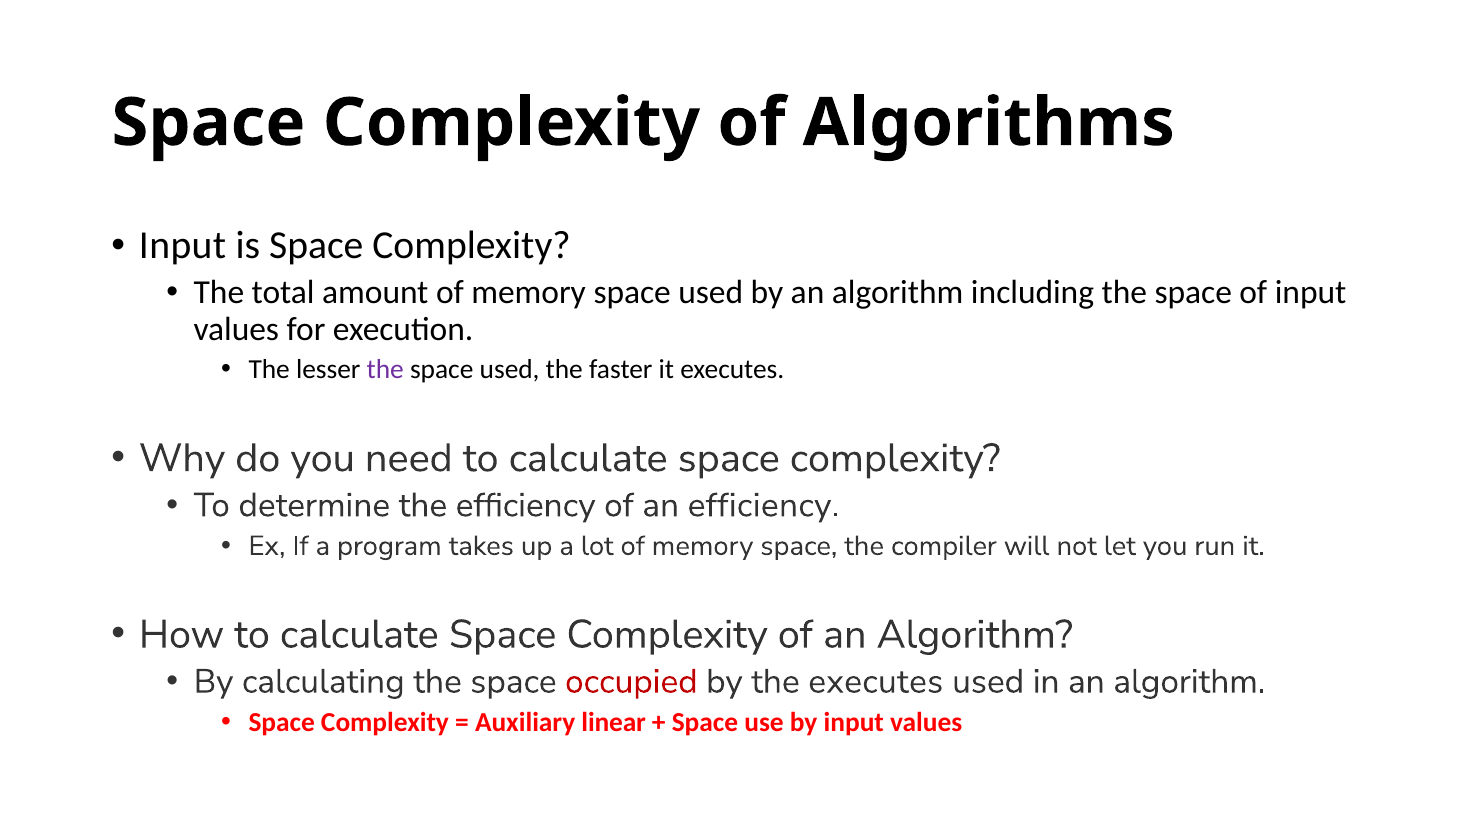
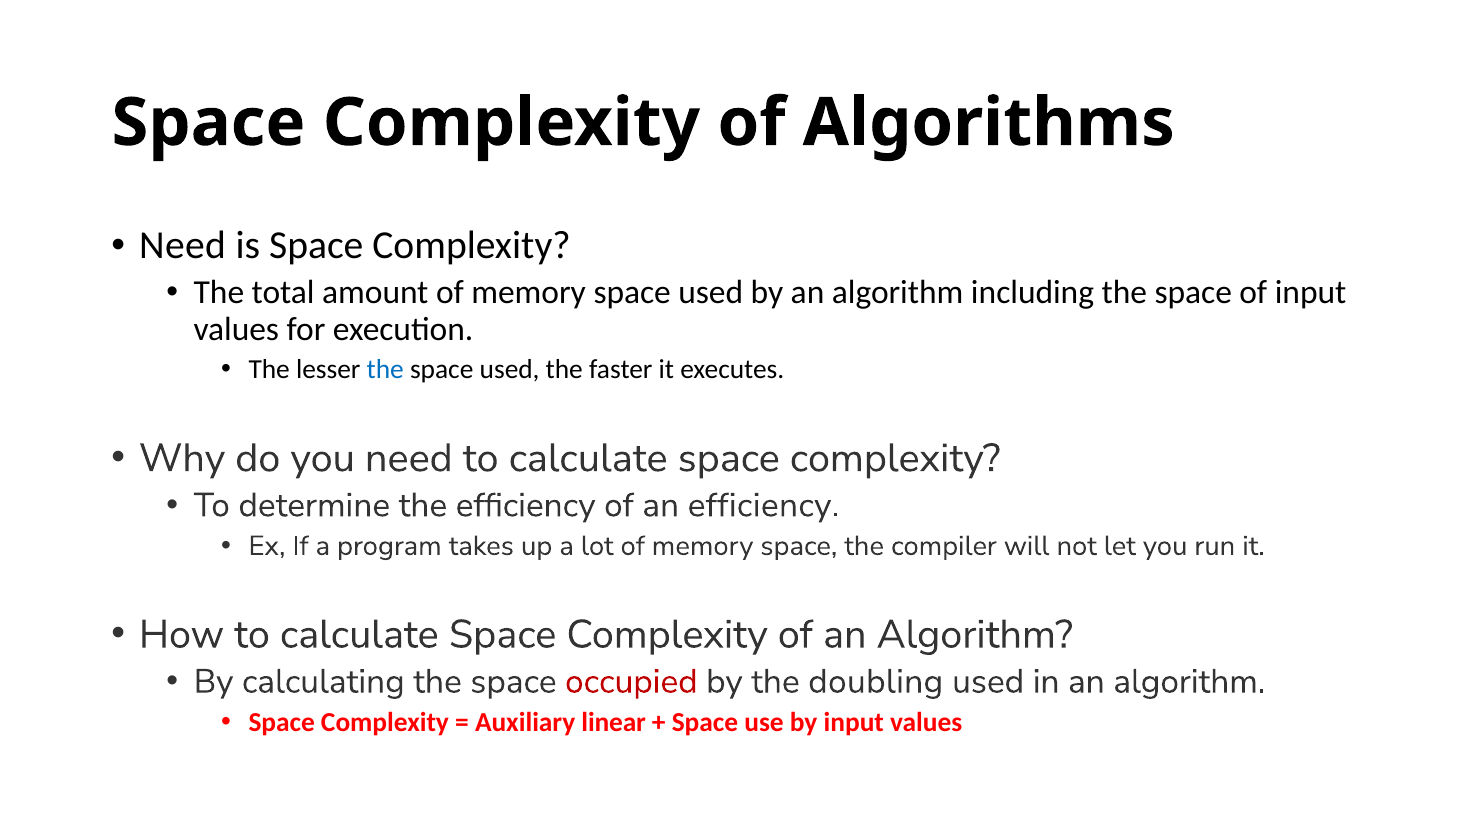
Input at (183, 246): Input -> Need
the at (385, 369) colour: purple -> blue
the executes: executes -> doubling
